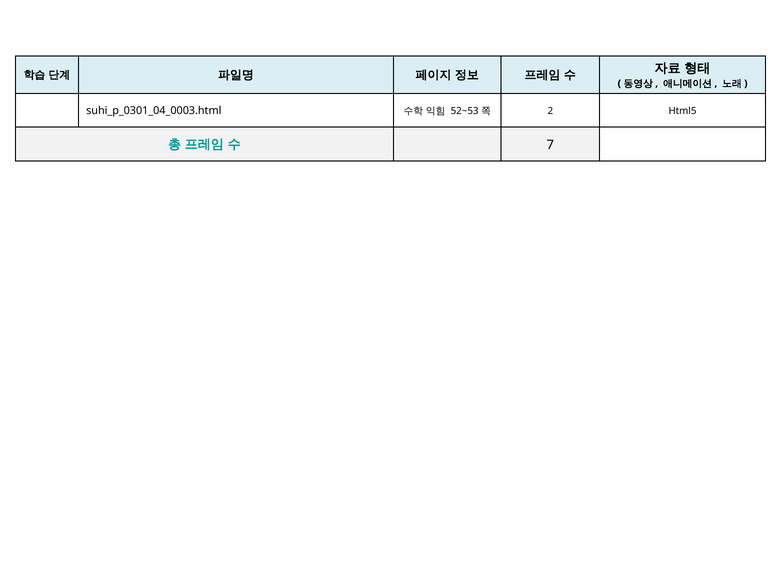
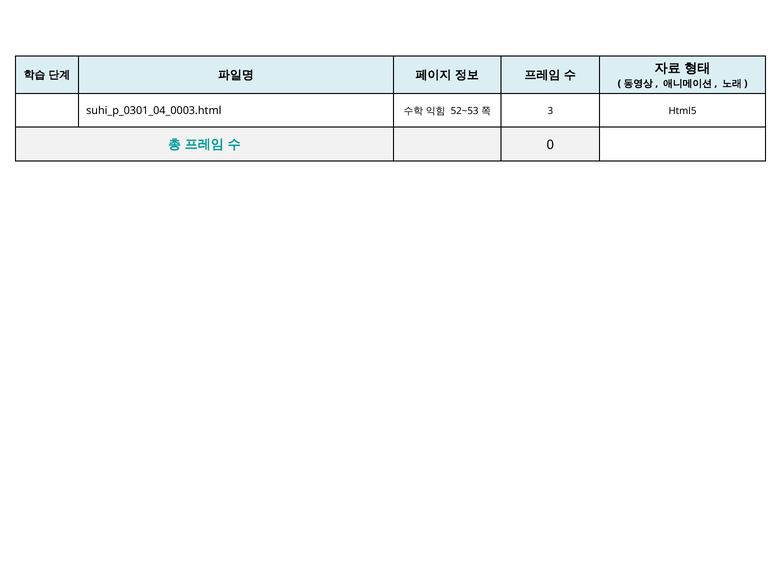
2: 2 -> 3
7: 7 -> 0
